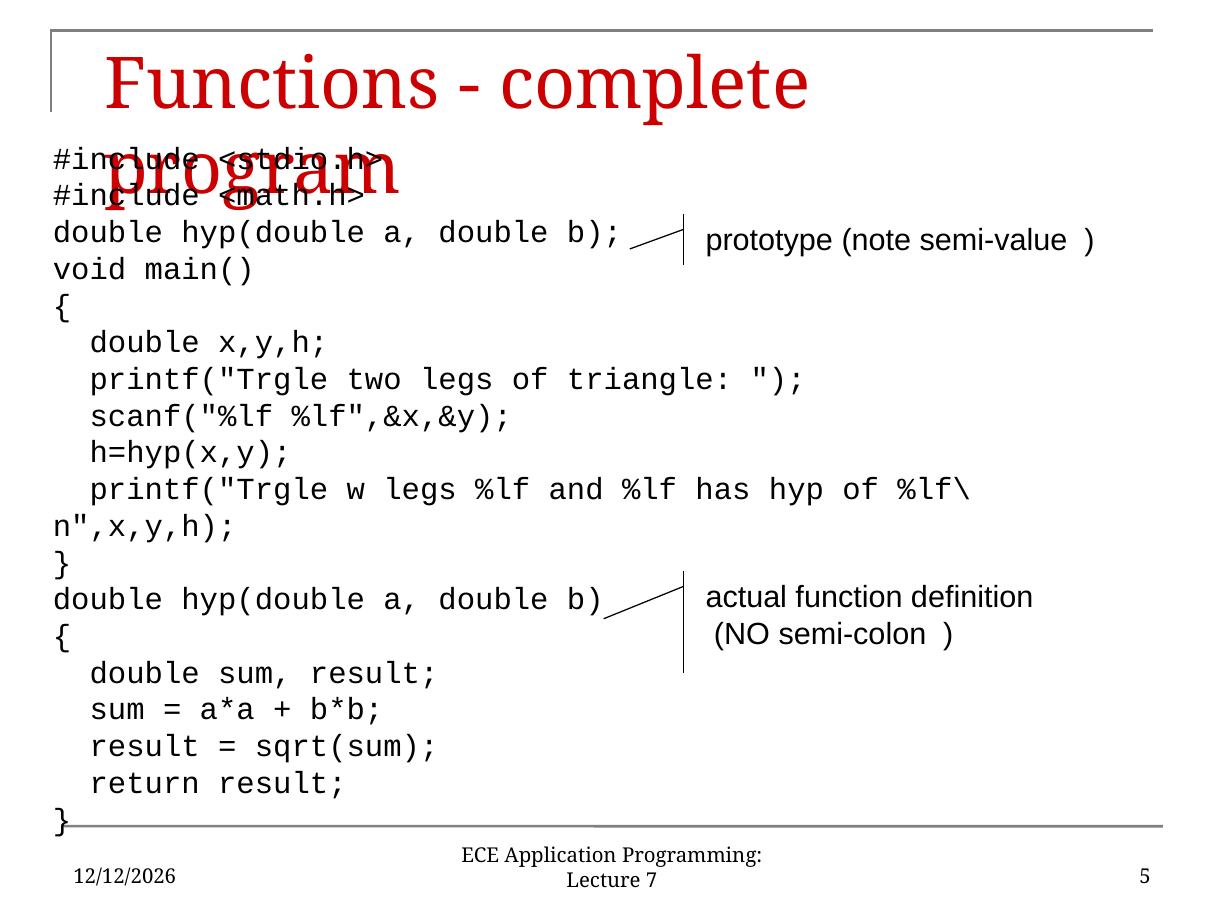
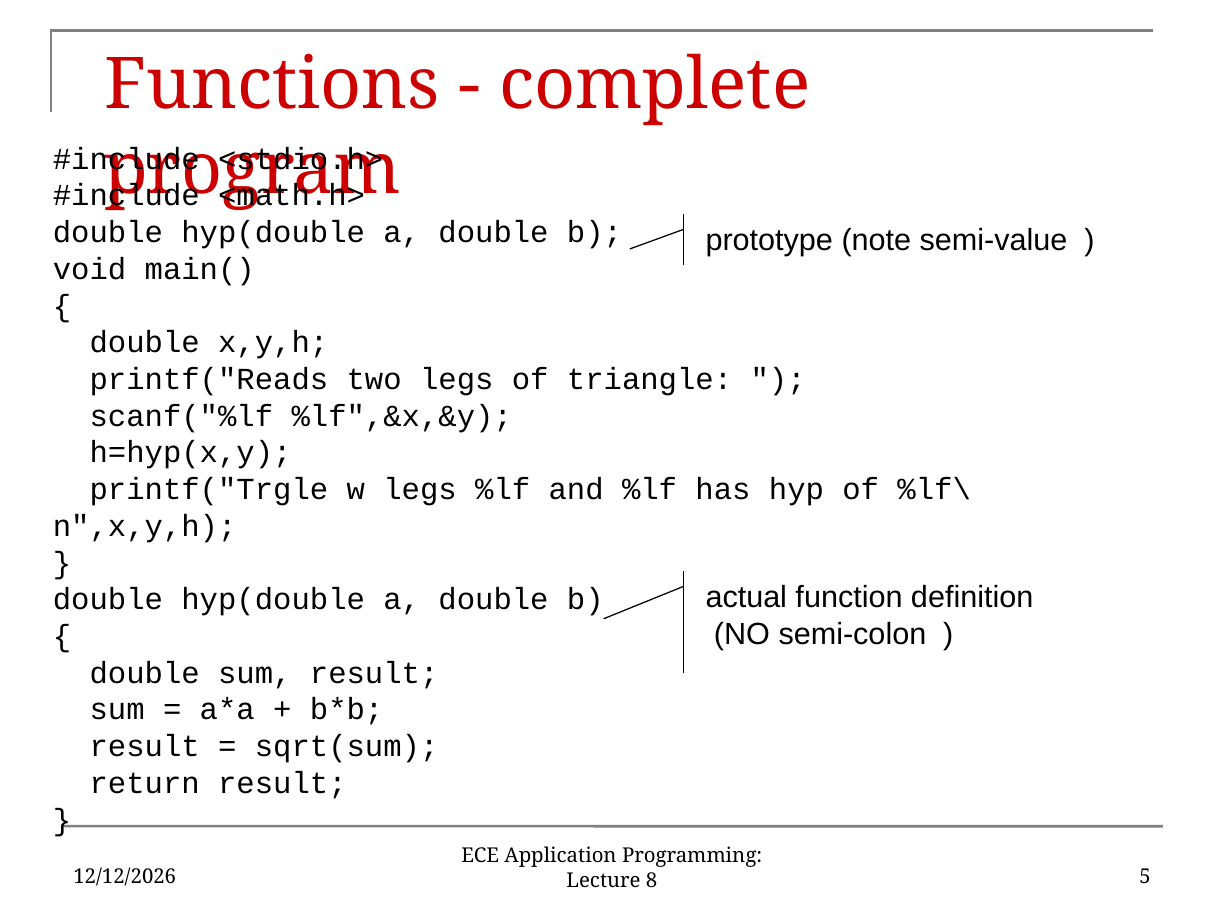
printf("Trgle at (209, 379): printf("Trgle -> printf("Reads
7: 7 -> 8
